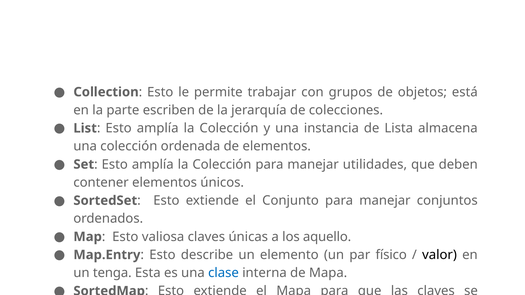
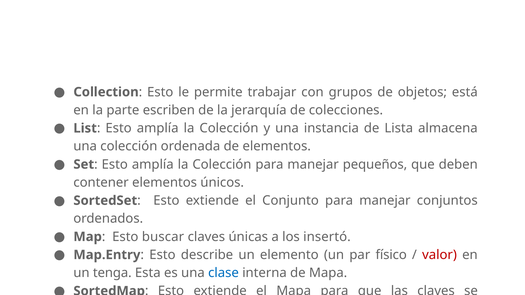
utilidades: utilidades -> pequeños
valiosa: valiosa -> buscar
aquello: aquello -> insertó
valor colour: black -> red
